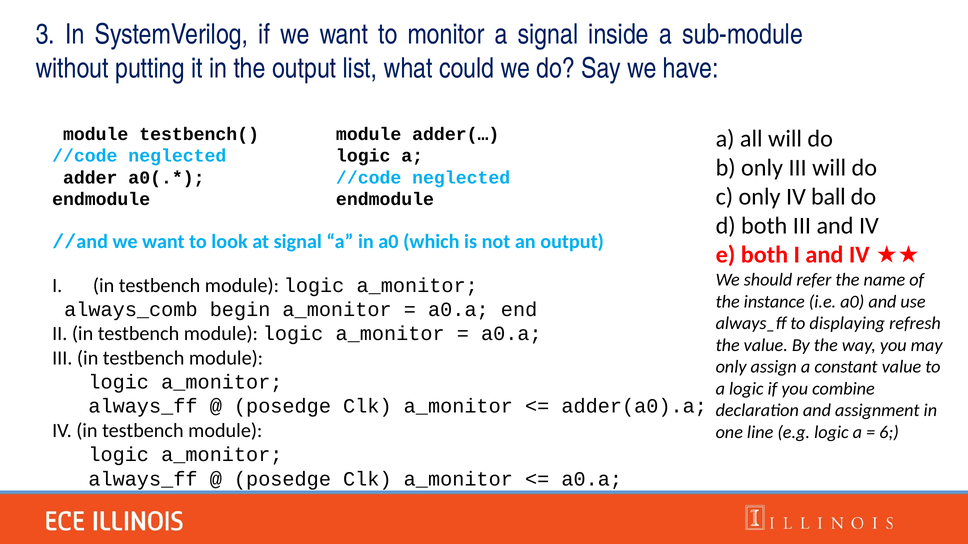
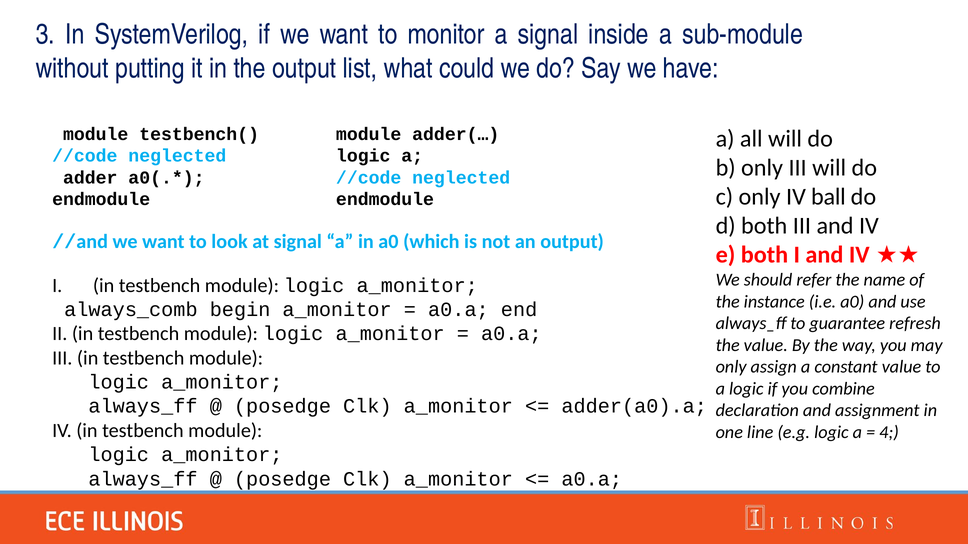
displaying: displaying -> guarantee
6: 6 -> 4
